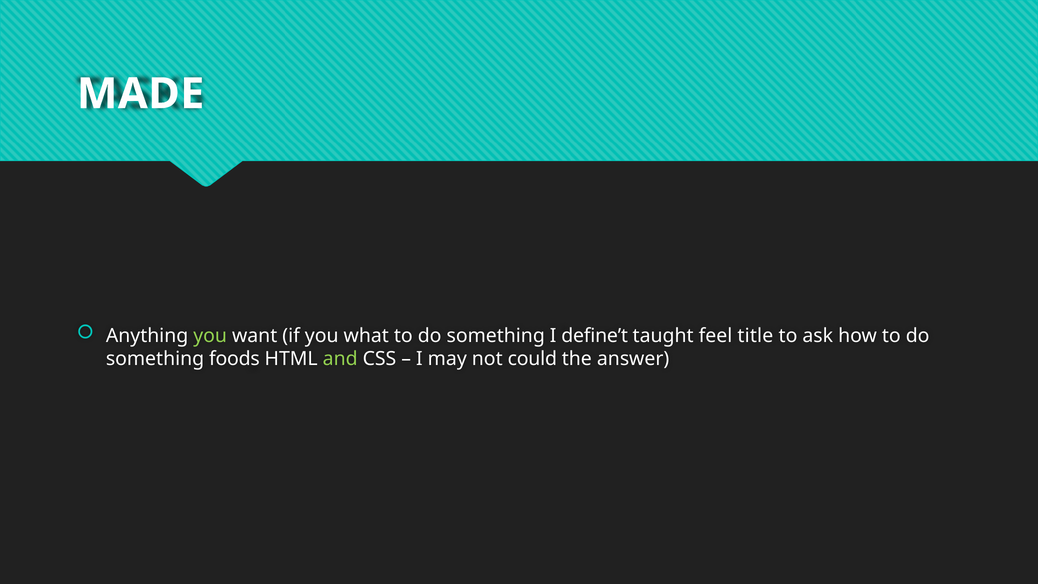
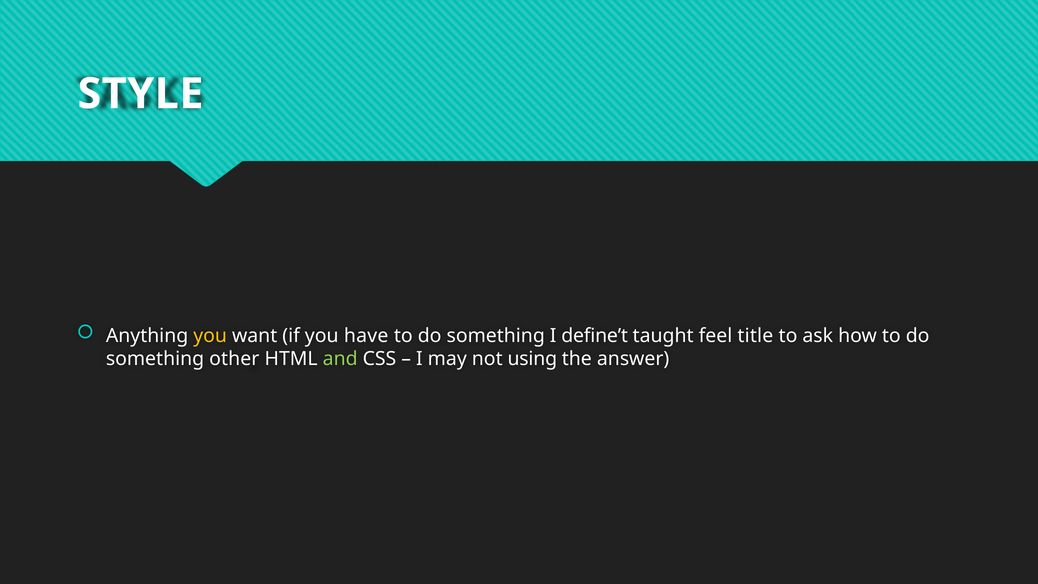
MADE: MADE -> STYLE
you at (210, 336) colour: light green -> yellow
what: what -> have
foods: foods -> other
could: could -> using
